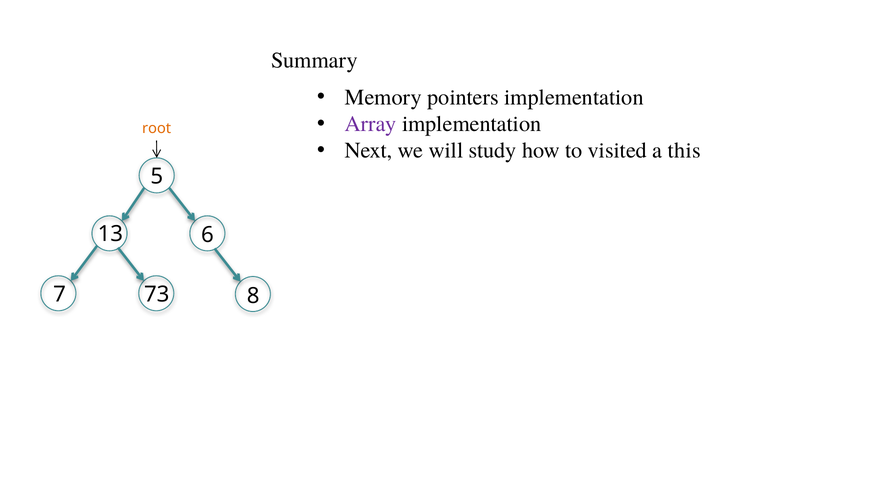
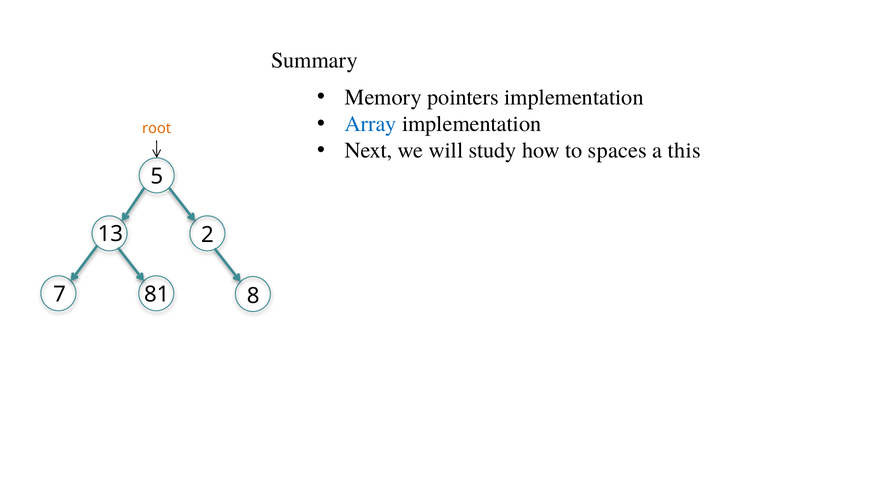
Array colour: purple -> blue
visited: visited -> spaces
6: 6 -> 2
73: 73 -> 81
